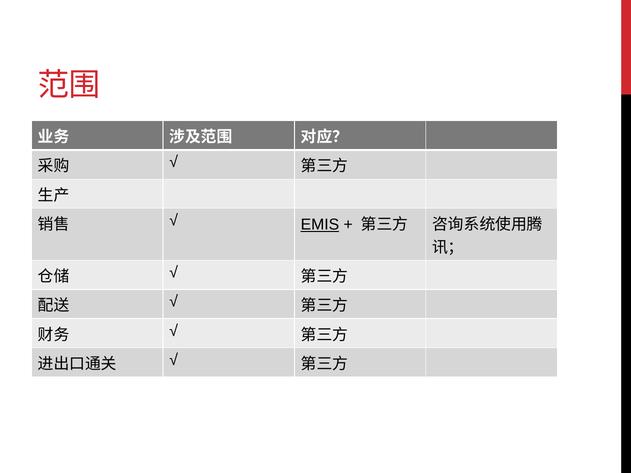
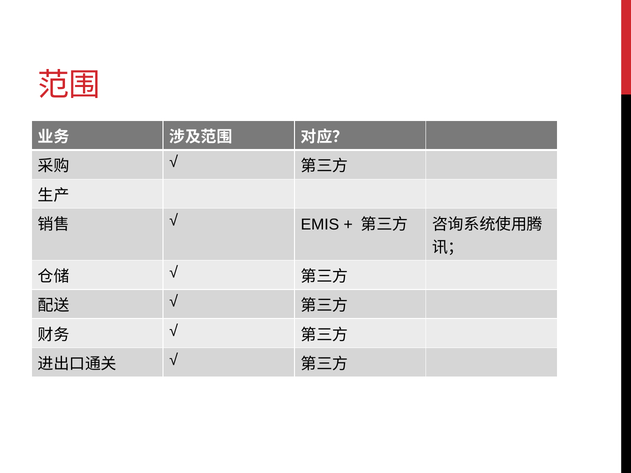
EMIS underline: present -> none
